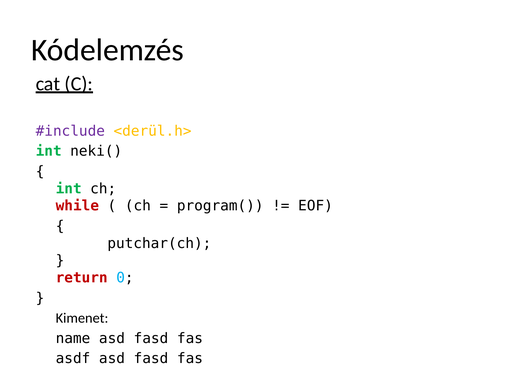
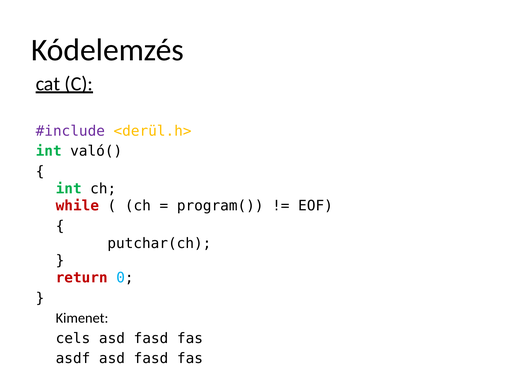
neki(: neki( -> való(
name: name -> cels
